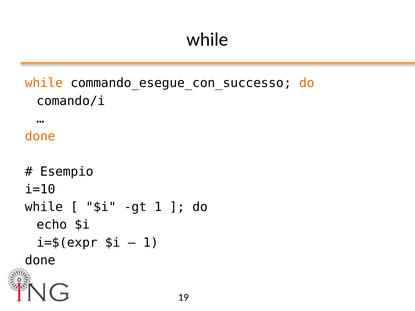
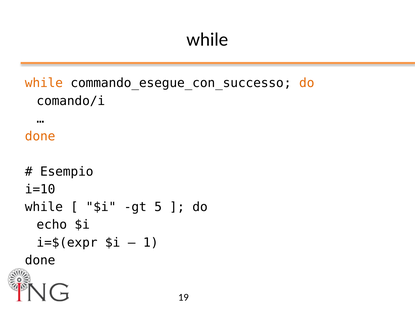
gt 1: 1 -> 5
